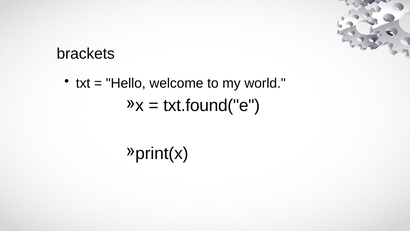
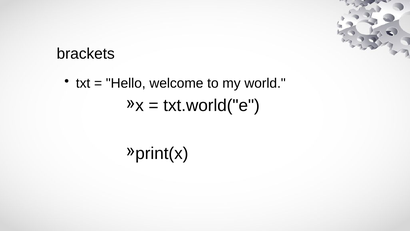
txt.found("e: txt.found("e -> txt.world("e
